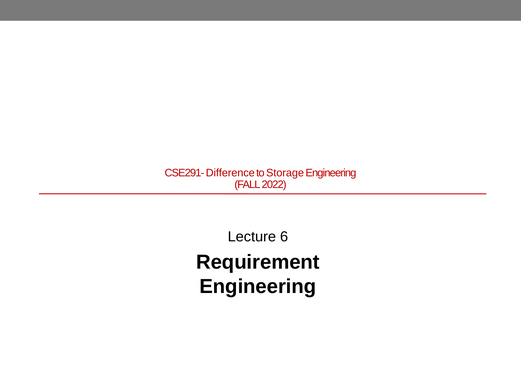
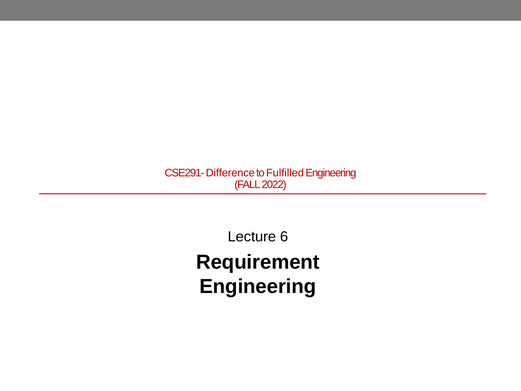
Storage: Storage -> Fulfilled
